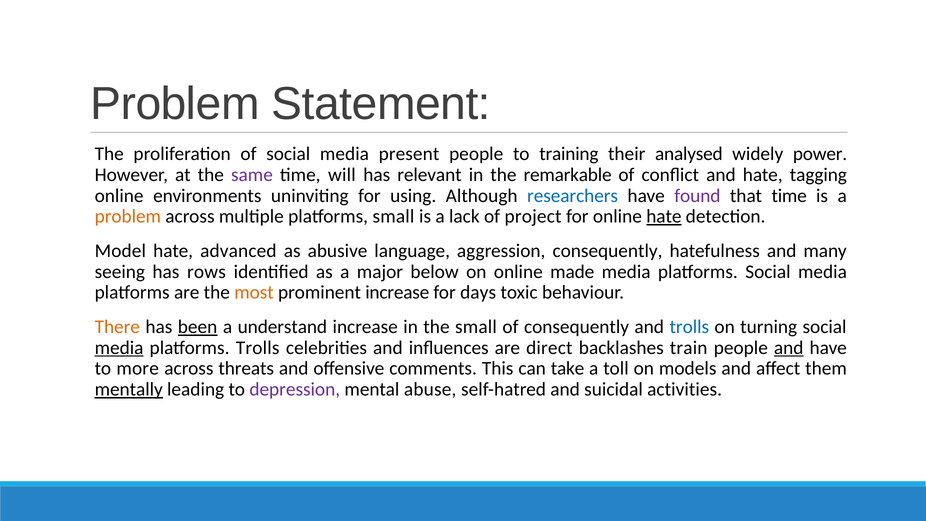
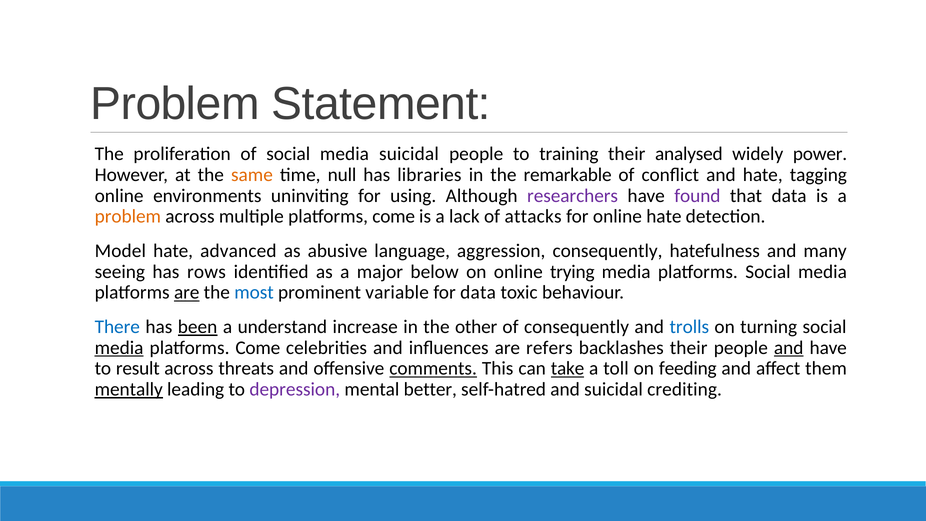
media present: present -> suicidal
same colour: purple -> orange
will: will -> null
relevant: relevant -> libraries
researchers colour: blue -> purple
that time: time -> data
multiple platforms small: small -> come
project: project -> attacks
hate at (664, 216) underline: present -> none
made: made -> trying
are at (187, 292) underline: none -> present
most colour: orange -> blue
prominent increase: increase -> variable
for days: days -> data
There colour: orange -> blue
the small: small -> other
Trolls at (258, 348): Trolls -> Come
direct: direct -> refers
backlashes train: train -> their
more: more -> result
comments underline: none -> present
take underline: none -> present
models: models -> feeding
abuse: abuse -> better
activities: activities -> crediting
